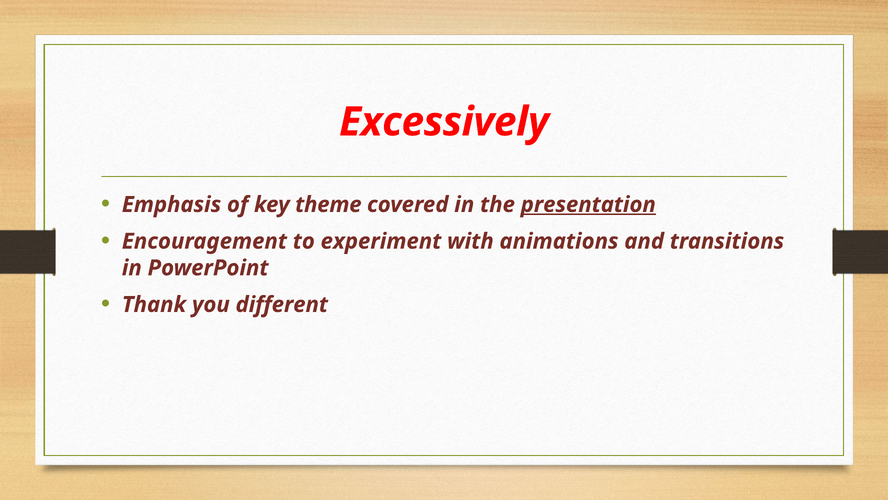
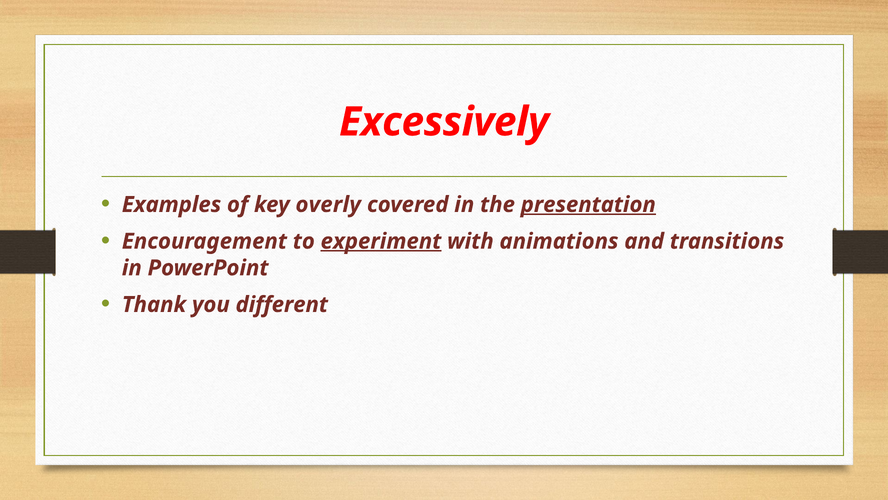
Emphasis: Emphasis -> Examples
theme: theme -> overly
experiment underline: none -> present
